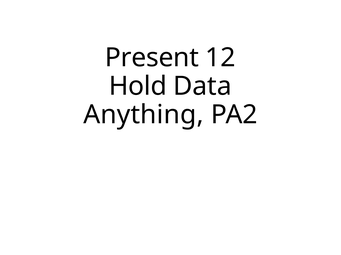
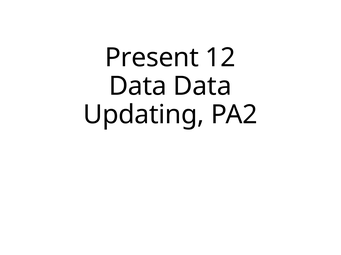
Hold at (138, 86): Hold -> Data
Anything: Anything -> Updating
